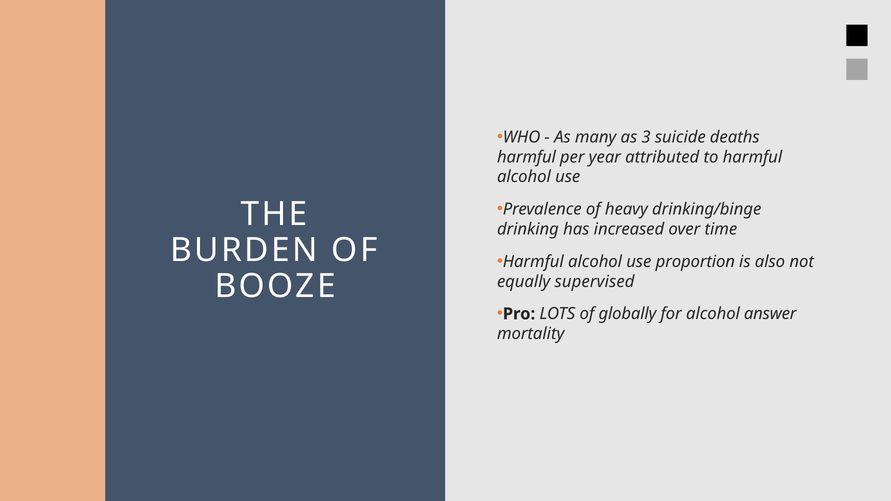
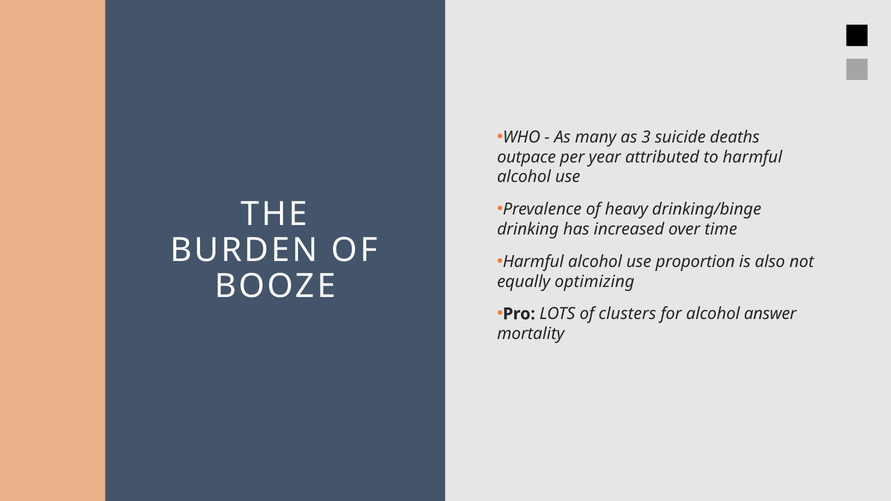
harmful at (526, 157): harmful -> outpace
supervised: supervised -> optimizing
globally: globally -> clusters
